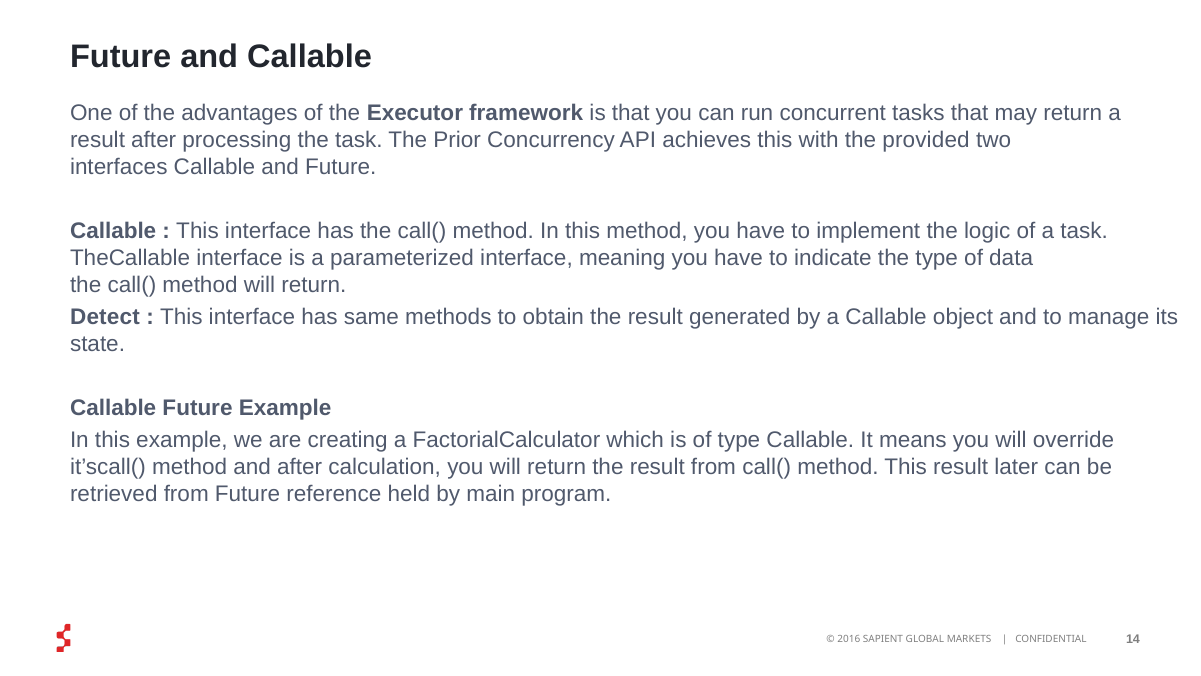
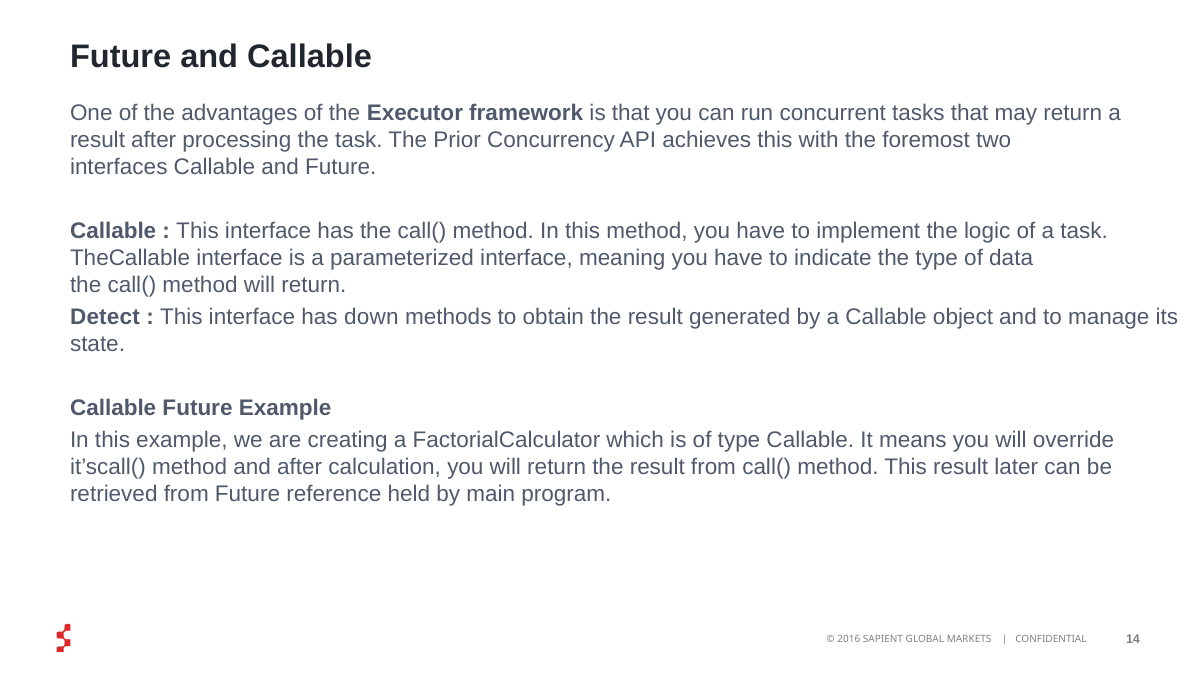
provided: provided -> foremost
same: same -> down
